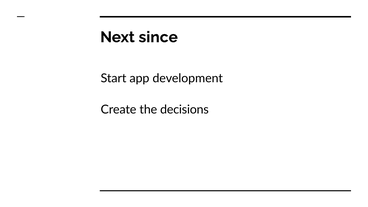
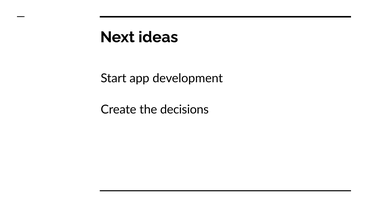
since: since -> ideas
